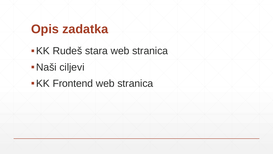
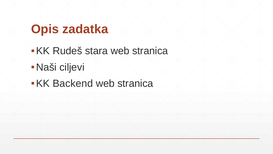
Frontend: Frontend -> Backend
